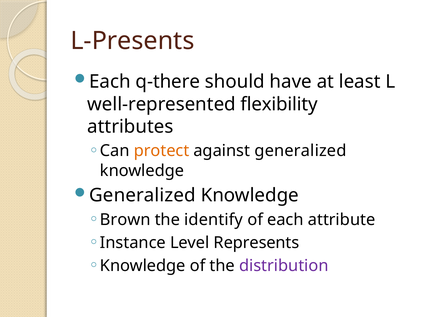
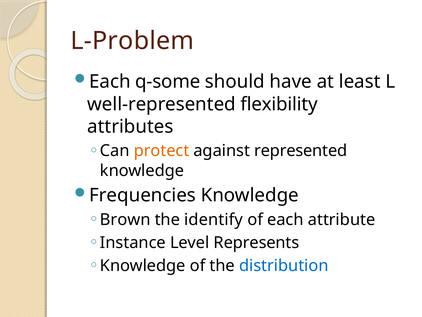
L-Presents: L-Presents -> L-Problem
q-there: q-there -> q-some
against generalized: generalized -> represented
Generalized at (142, 195): Generalized -> Frequencies
distribution colour: purple -> blue
